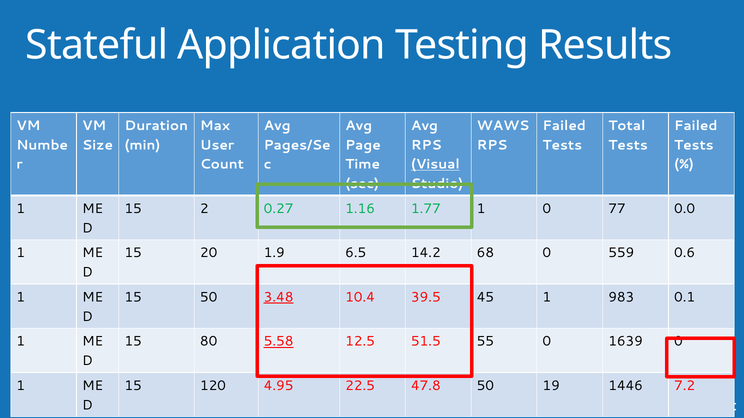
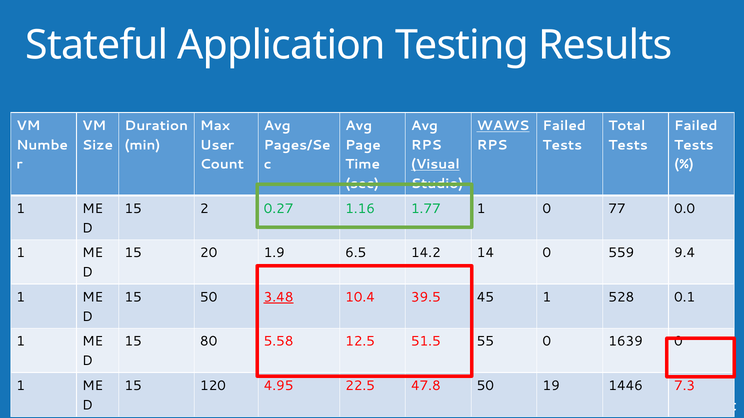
WAWS underline: none -> present
68: 68 -> 14
0.6: 0.6 -> 9.4
983: 983 -> 528
5.58 underline: present -> none
7.2: 7.2 -> 7.3
